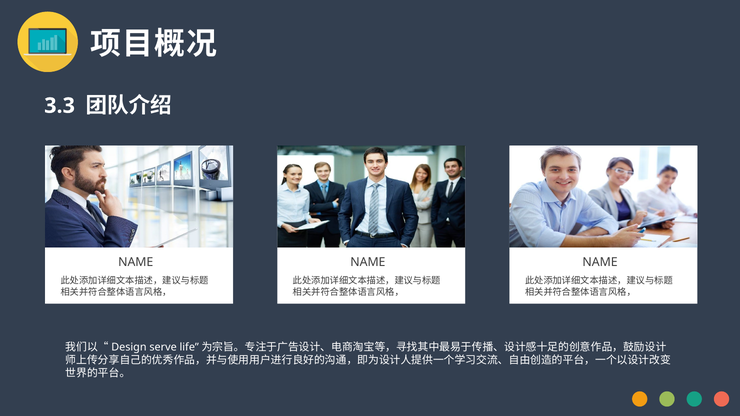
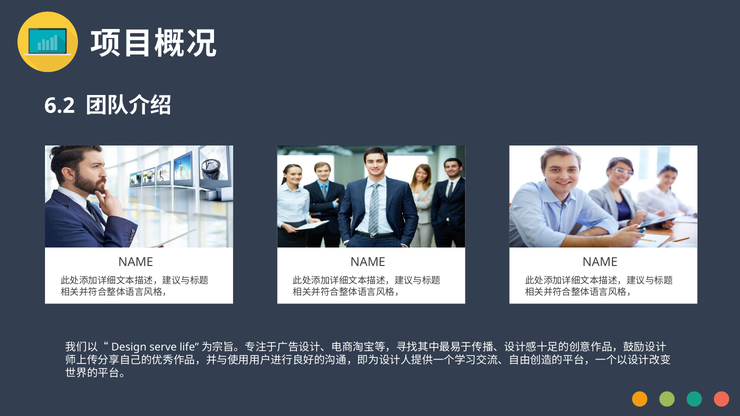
3.3: 3.3 -> 6.2
